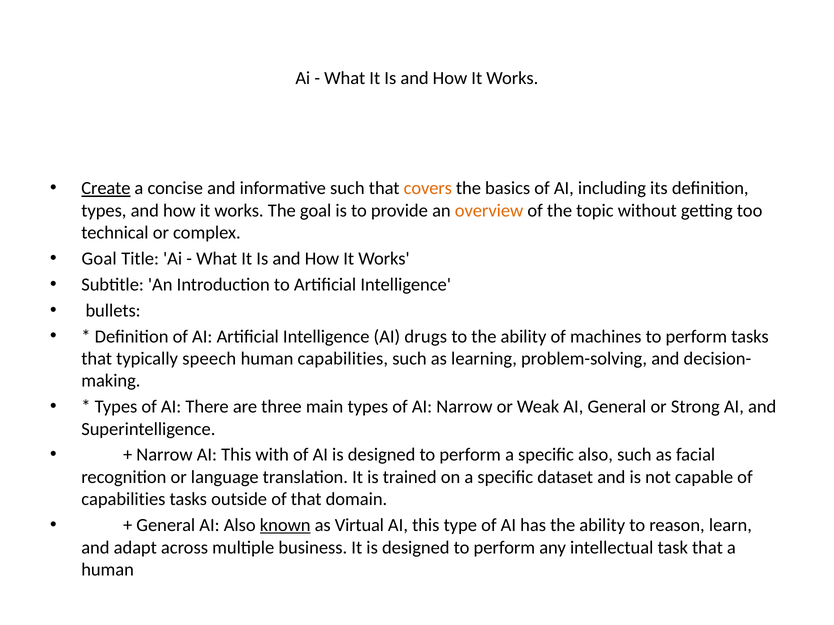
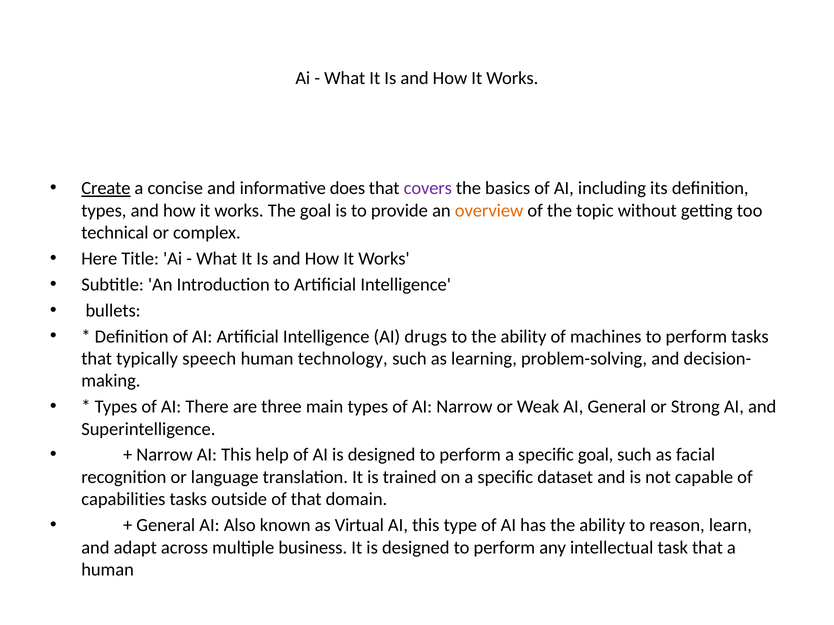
informative such: such -> does
covers colour: orange -> purple
Goal at (99, 259): Goal -> Here
human capabilities: capabilities -> technology
with: with -> help
specific also: also -> goal
known underline: present -> none
